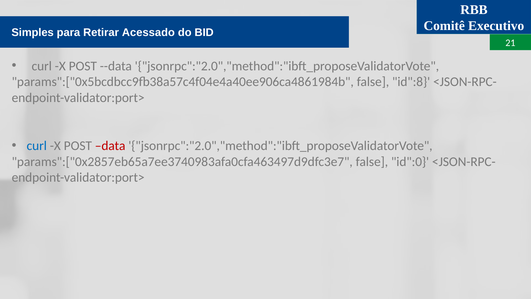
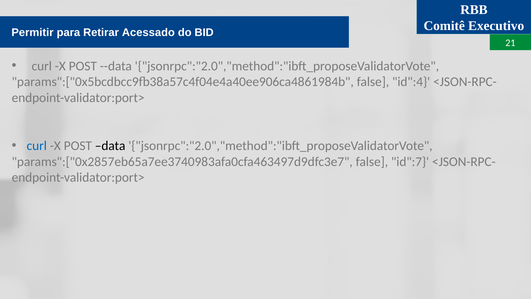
Simples: Simples -> Permitir
id":8: id":8 -> id":4
data colour: red -> black
id":0: id":0 -> id":7
